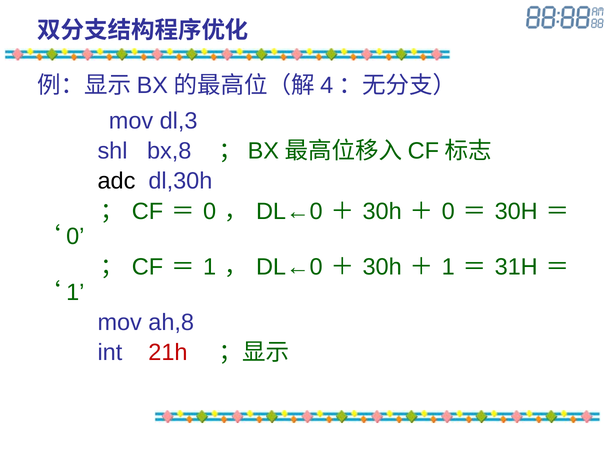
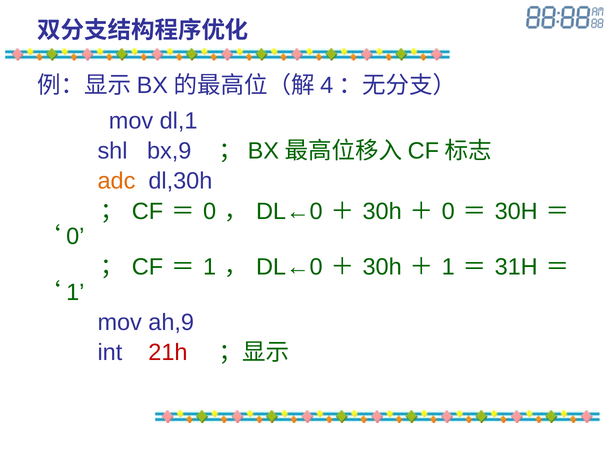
dl,3: dl,3 -> dl,1
bx,8: bx,8 -> bx,9
adc colour: black -> orange
ah,8: ah,8 -> ah,9
